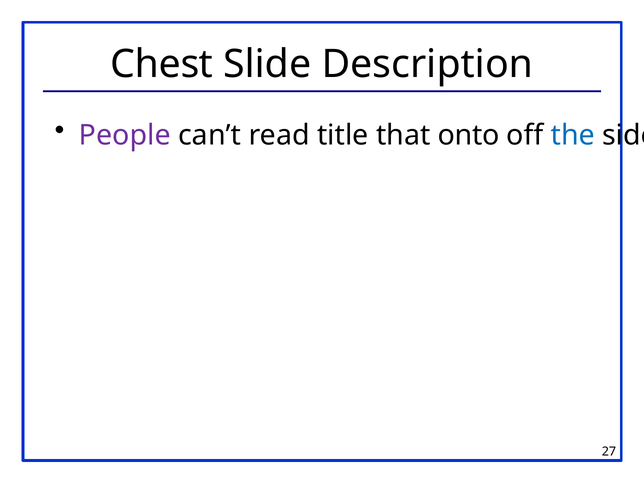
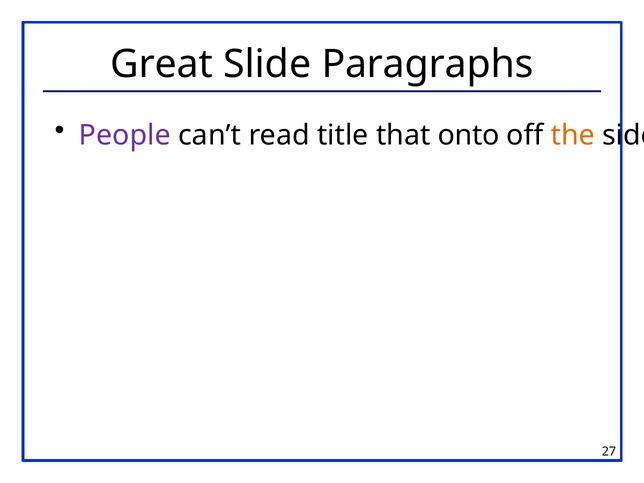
Chest: Chest -> Great
Description: Description -> Paragraphs
the at (573, 135) colour: blue -> orange
